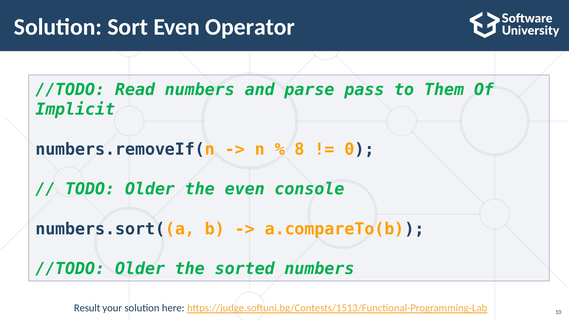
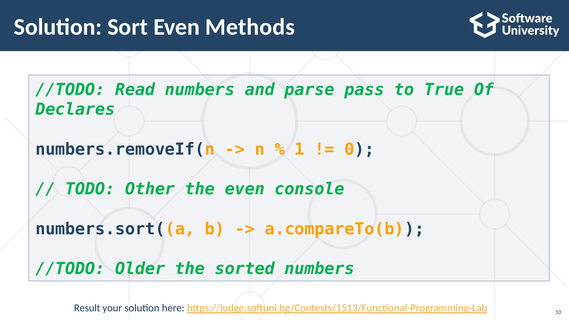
Operator: Operator -> Methods
Them: Them -> True
Implicit: Implicit -> Declares
8: 8 -> 1
TODO Older: Older -> Other
